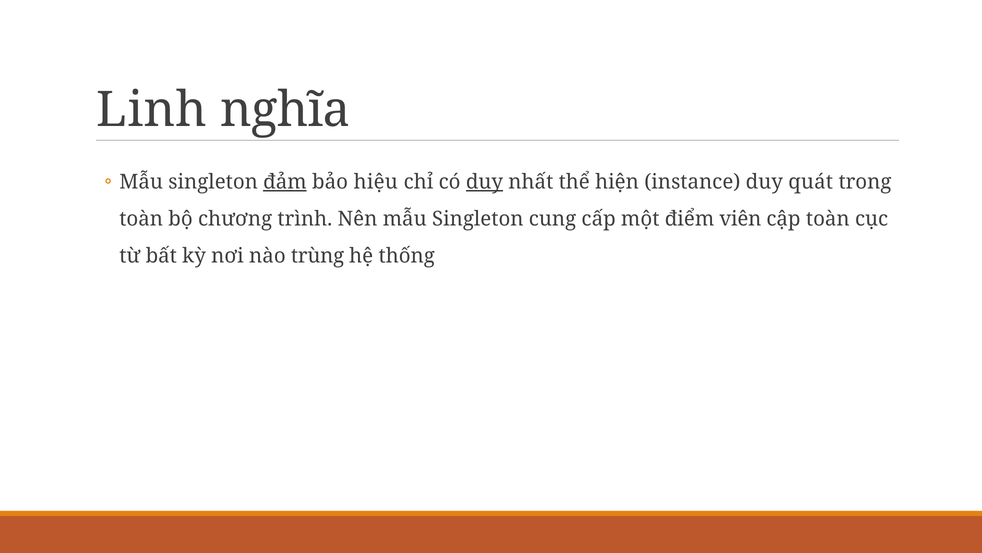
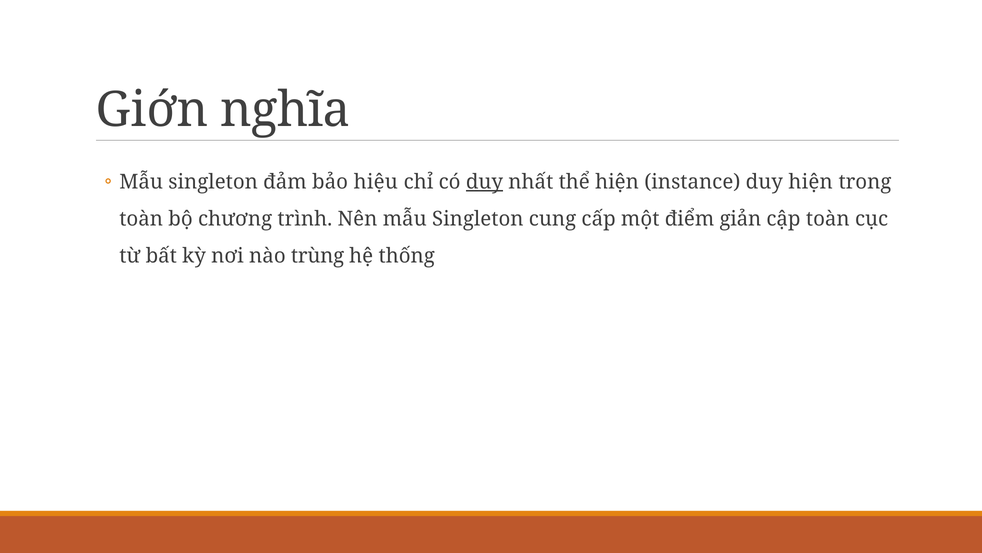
Linh: Linh -> Giớn
đảm underline: present -> none
duy quát: quát -> hiện
viên: viên -> giản
